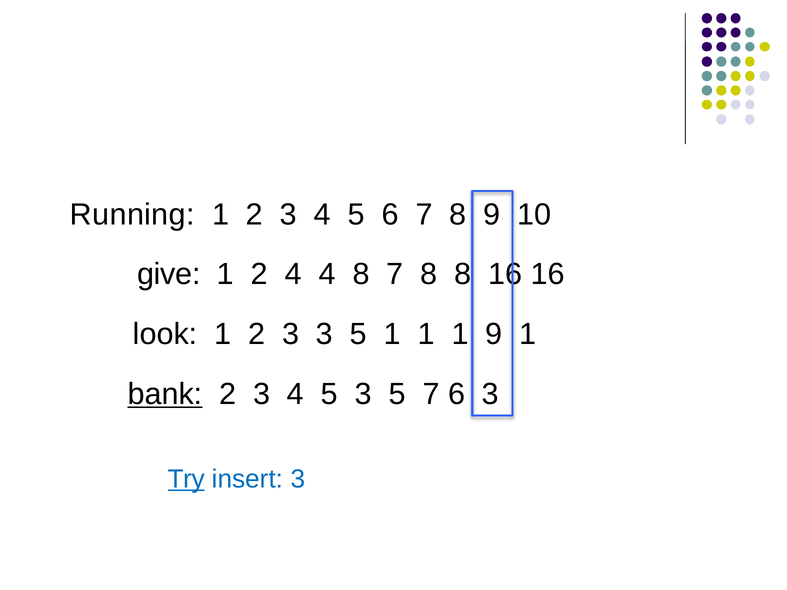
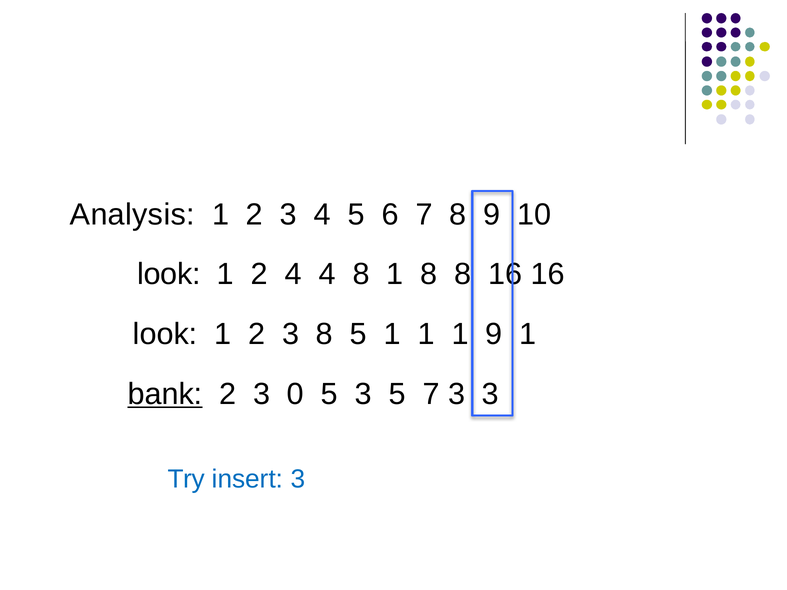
Running: Running -> Analysis
give at (169, 274): give -> look
8 7: 7 -> 1
3 3: 3 -> 8
4 at (295, 394): 4 -> 0
7 6: 6 -> 3
Try underline: present -> none
